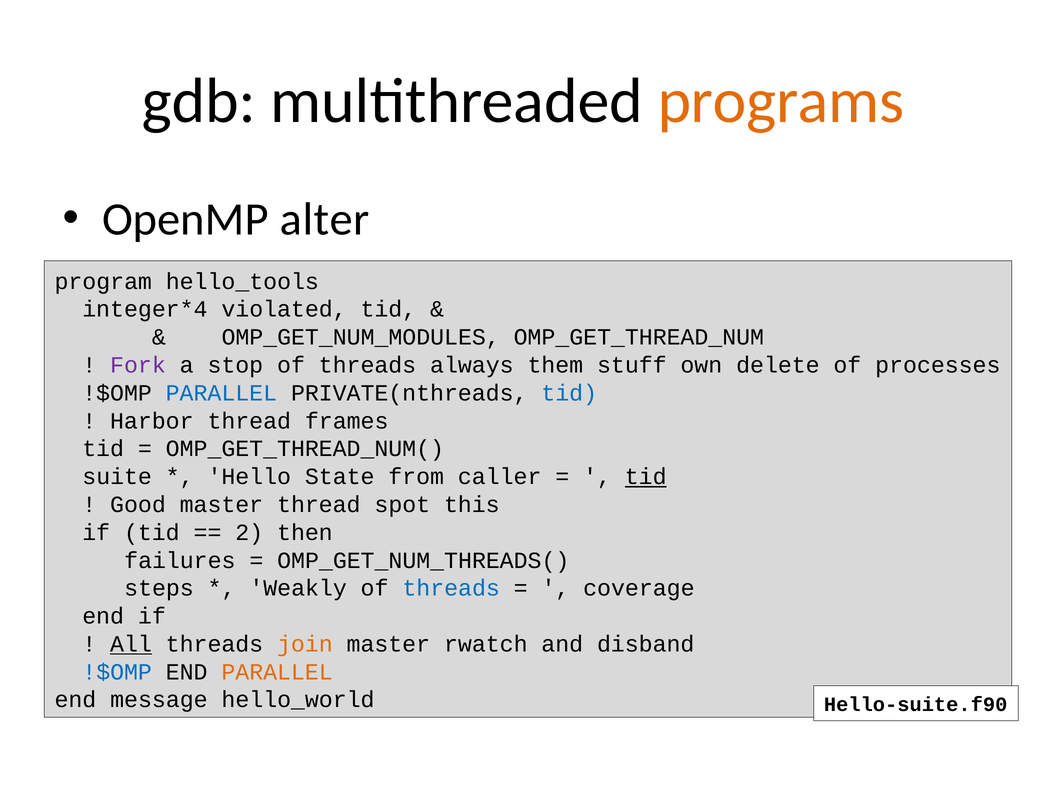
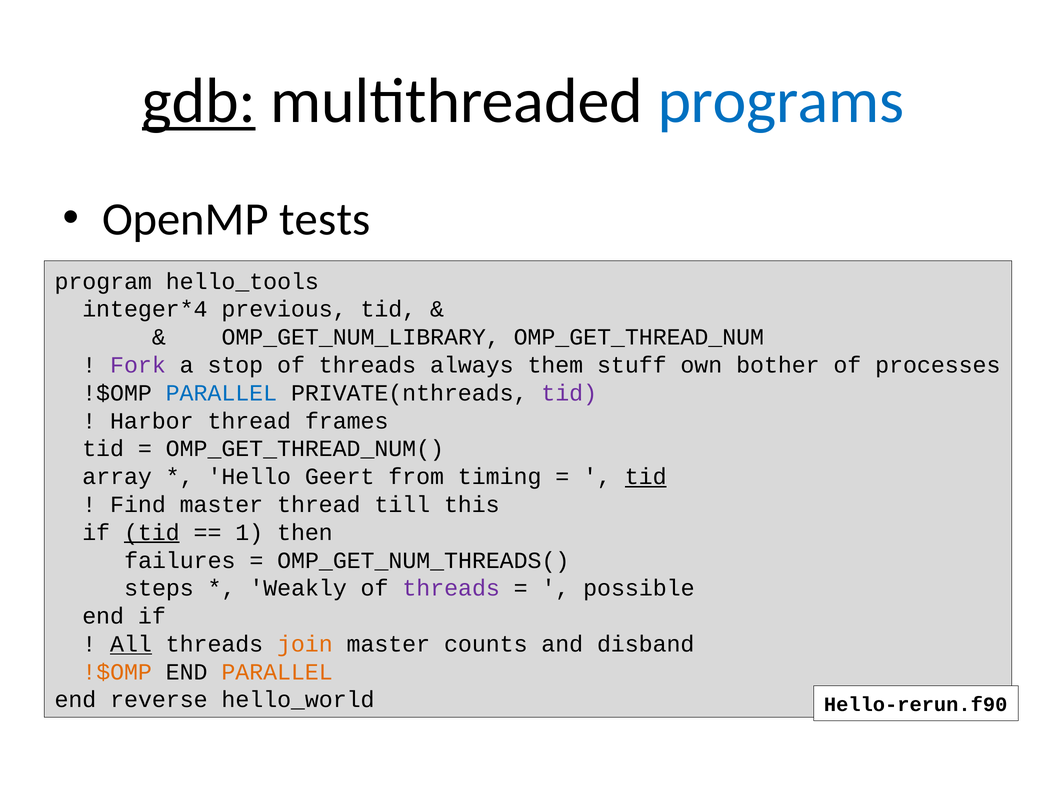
gdb underline: none -> present
programs colour: orange -> blue
alter: alter -> tests
violated: violated -> previous
OMP_GET_NUM_MODULES: OMP_GET_NUM_MODULES -> OMP_GET_NUM_LIBRARY
delete: delete -> bother
tid at (569, 393) colour: blue -> purple
suite: suite -> array
State: State -> Geert
caller: caller -> timing
Good: Good -> Find
spot: spot -> till
tid at (152, 533) underline: none -> present
2: 2 -> 1
threads at (451, 588) colour: blue -> purple
coverage: coverage -> possible
rwatch: rwatch -> counts
!$OMP at (117, 672) colour: blue -> orange
message: message -> reverse
Hello-suite.f90: Hello-suite.f90 -> Hello-rerun.f90
